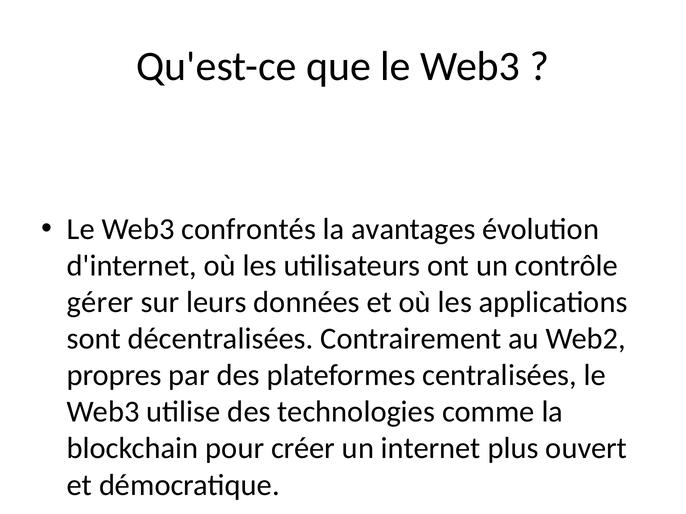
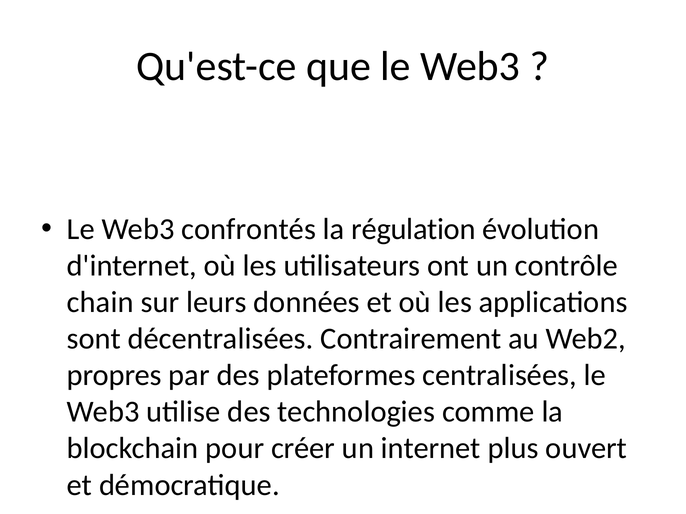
avantages: avantages -> régulation
gérer: gérer -> chain
